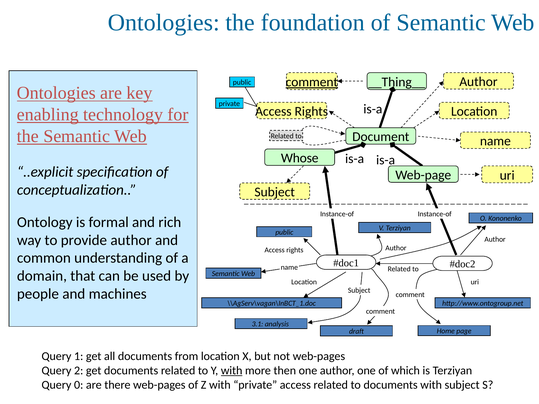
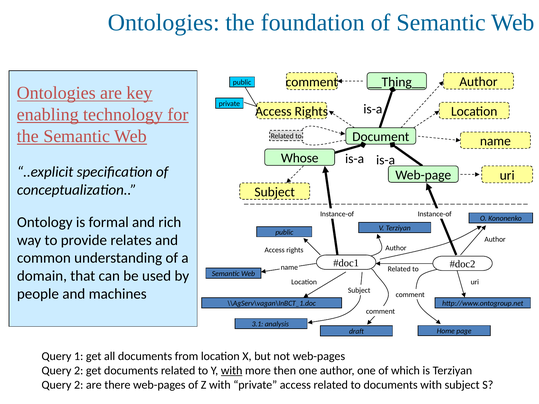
comment at (312, 82) underline: present -> none
provide author: author -> relates
0 at (79, 385): 0 -> 2
